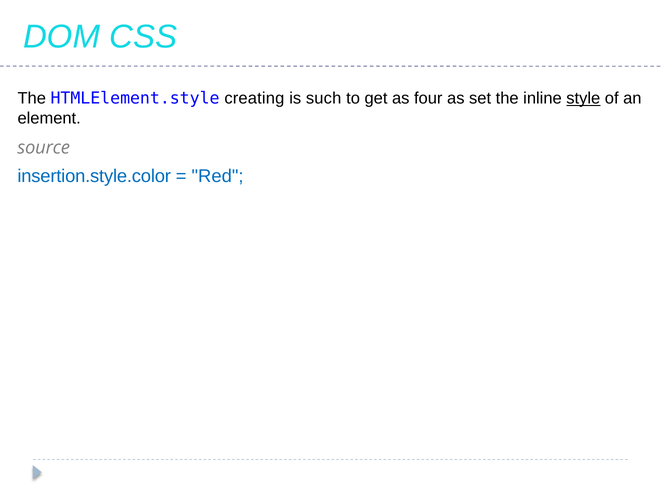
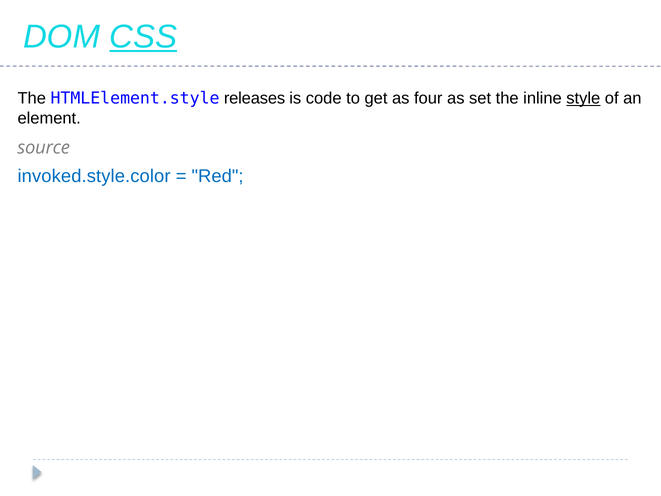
CSS underline: none -> present
creating: creating -> releases
such: such -> code
insertion.style.color: insertion.style.color -> invoked.style.color
